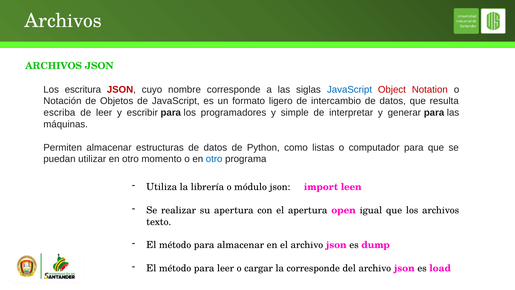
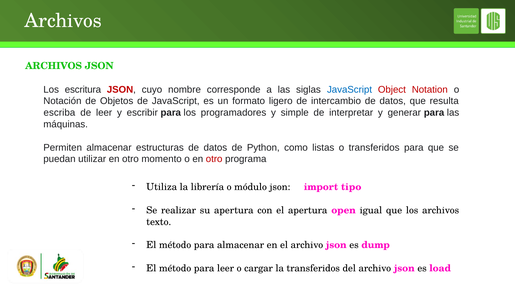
o computador: computador -> transferidos
otro at (214, 159) colour: blue -> red
leen: leen -> tipo
la corresponde: corresponde -> transferidos
